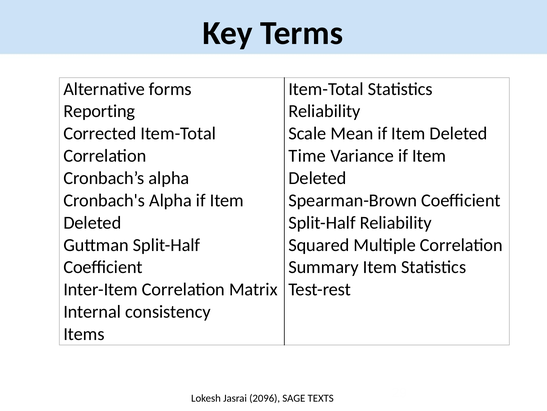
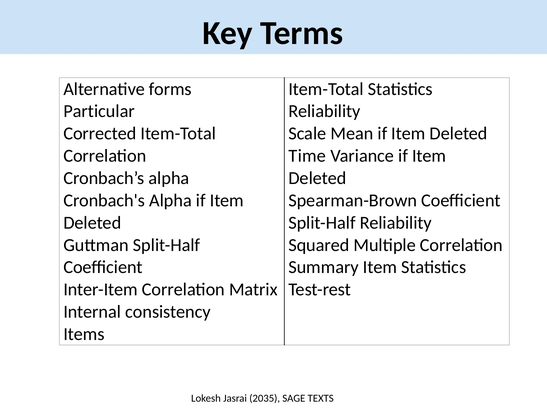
Reporting: Reporting -> Particular
2096: 2096 -> 2035
